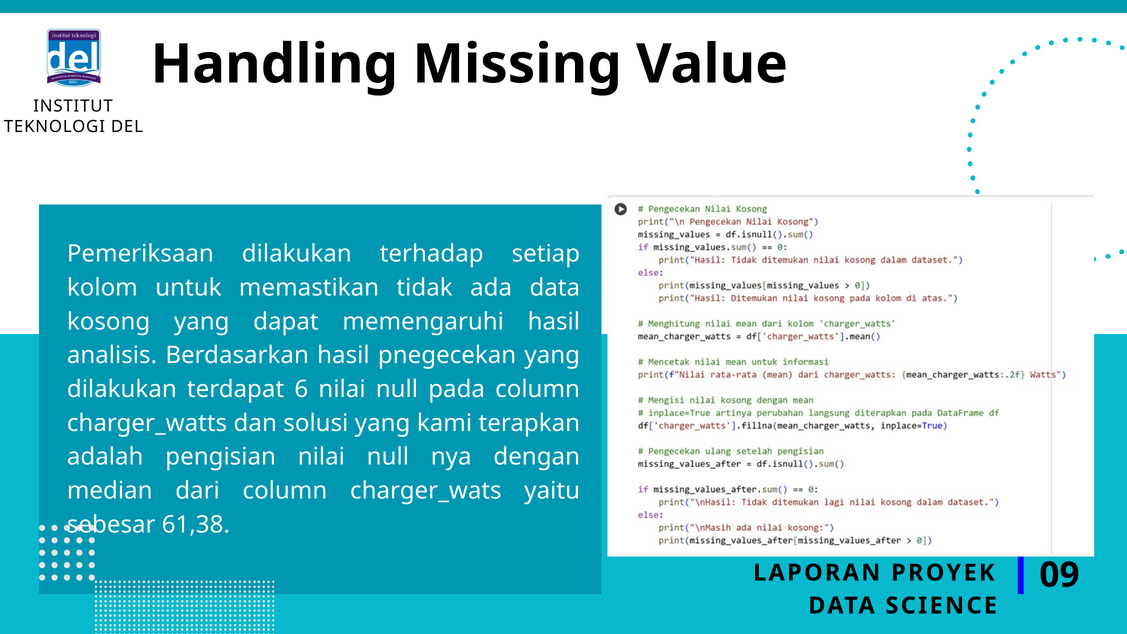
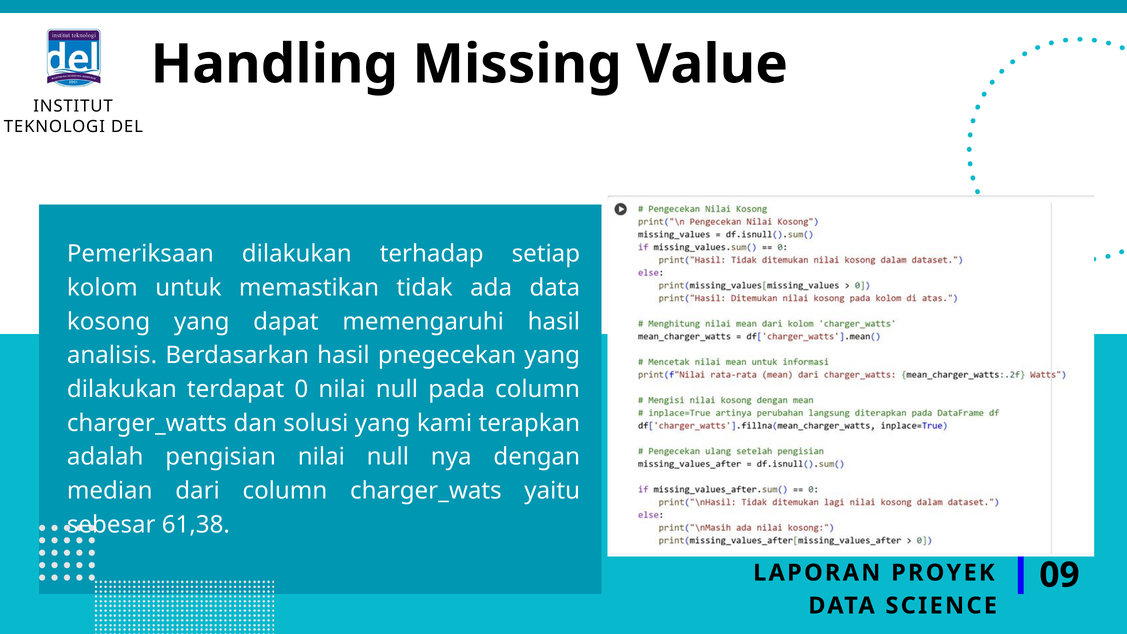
6: 6 -> 0
